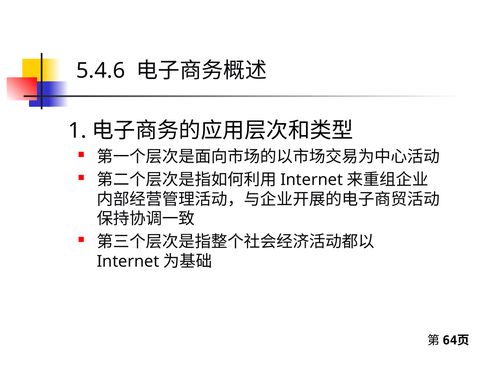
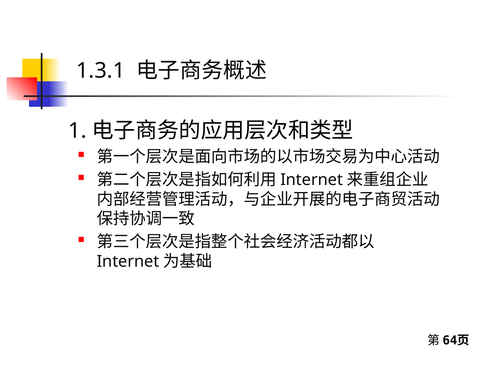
5.4.6: 5.4.6 -> 1.3.1
